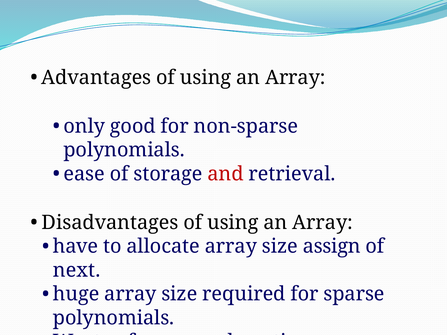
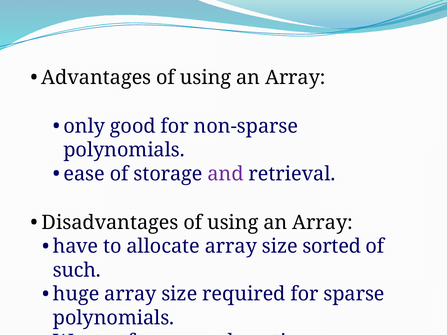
and at (226, 174) colour: red -> purple
assign: assign -> sorted
next: next -> such
